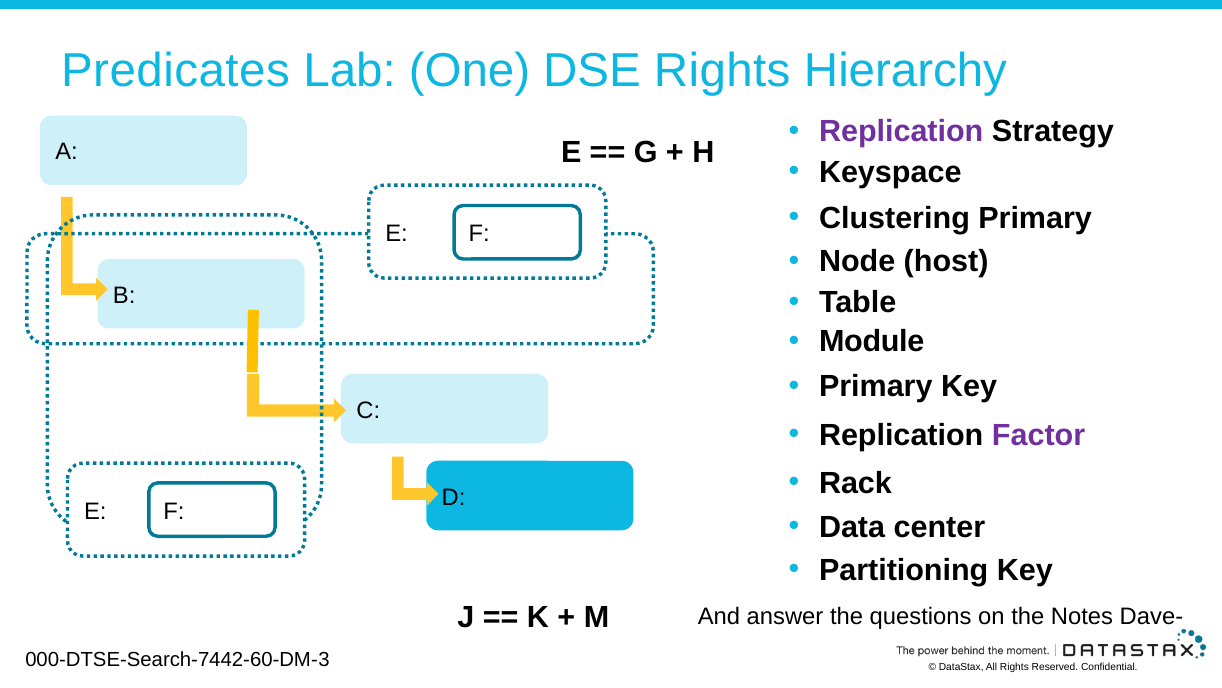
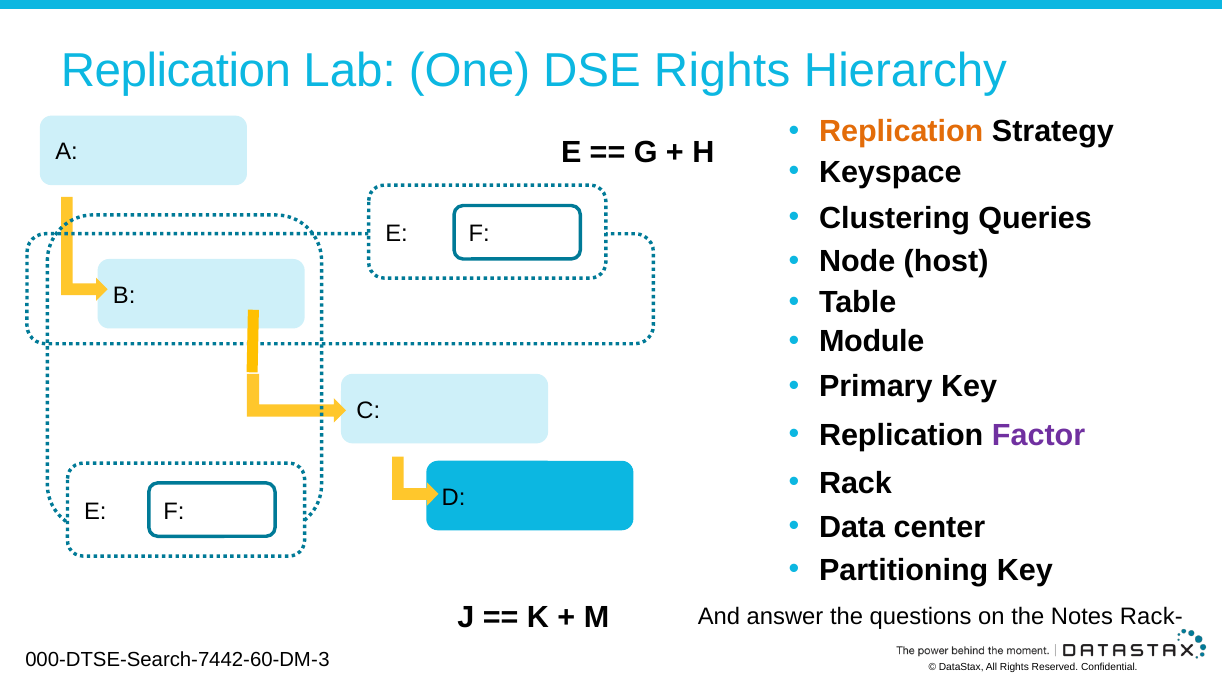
Predicates at (175, 71): Predicates -> Replication
Replication at (901, 132) colour: purple -> orange
Clustering Primary: Primary -> Queries
Dave-: Dave- -> Rack-
